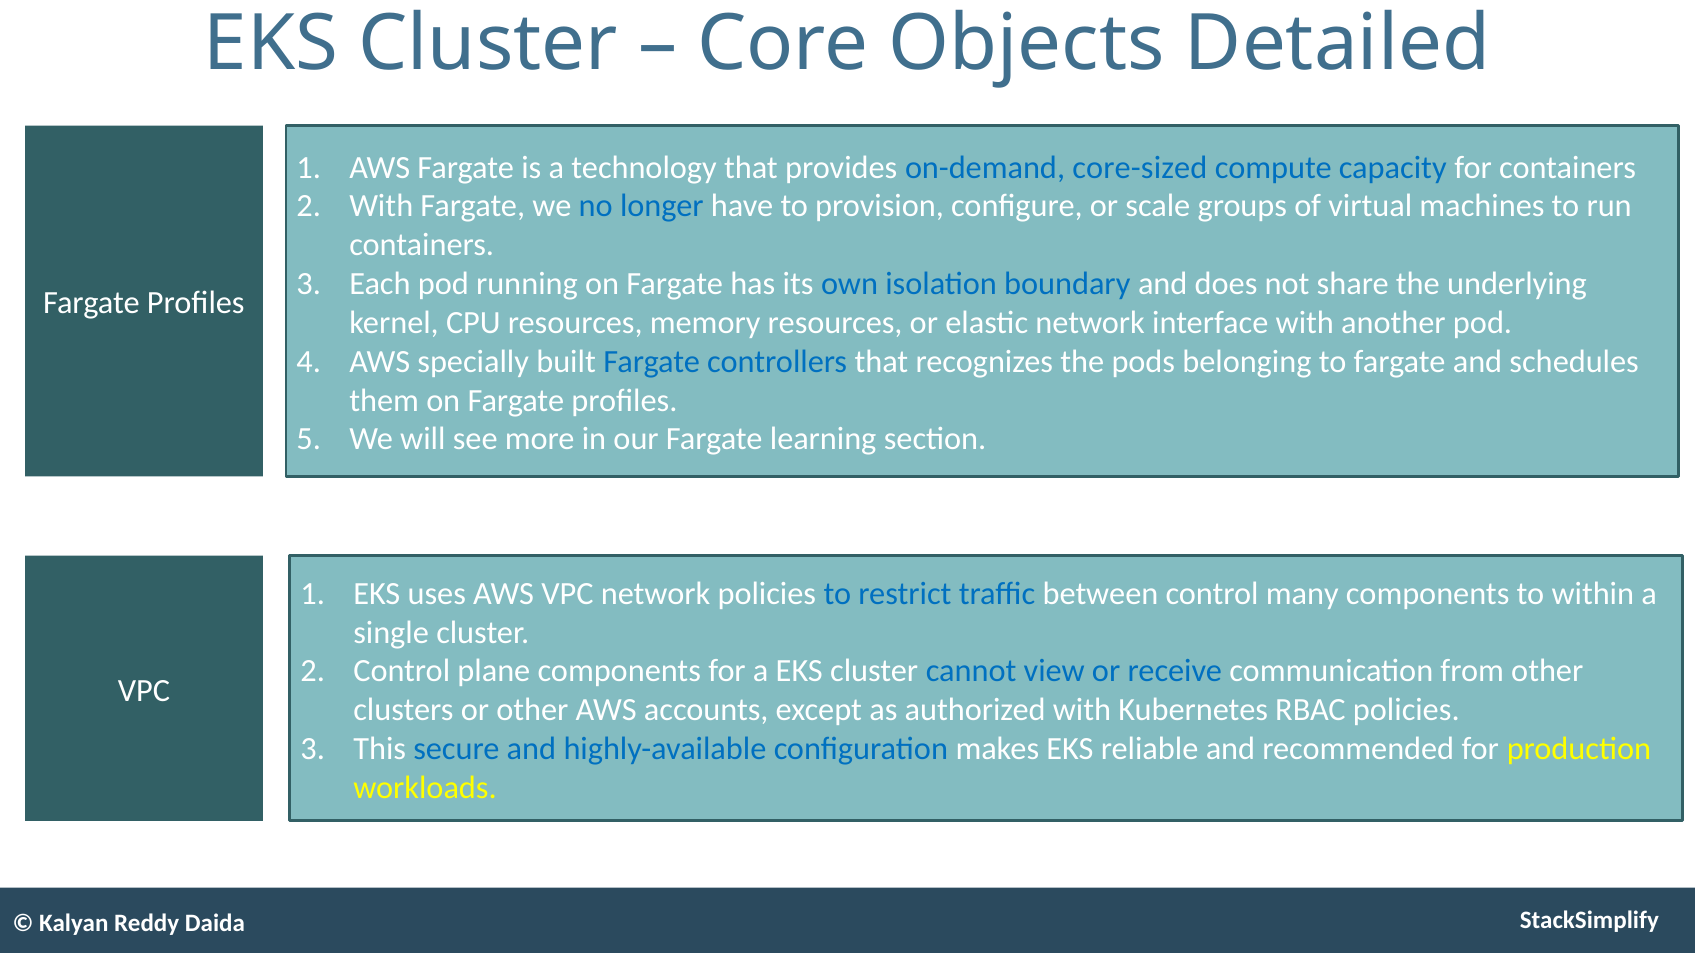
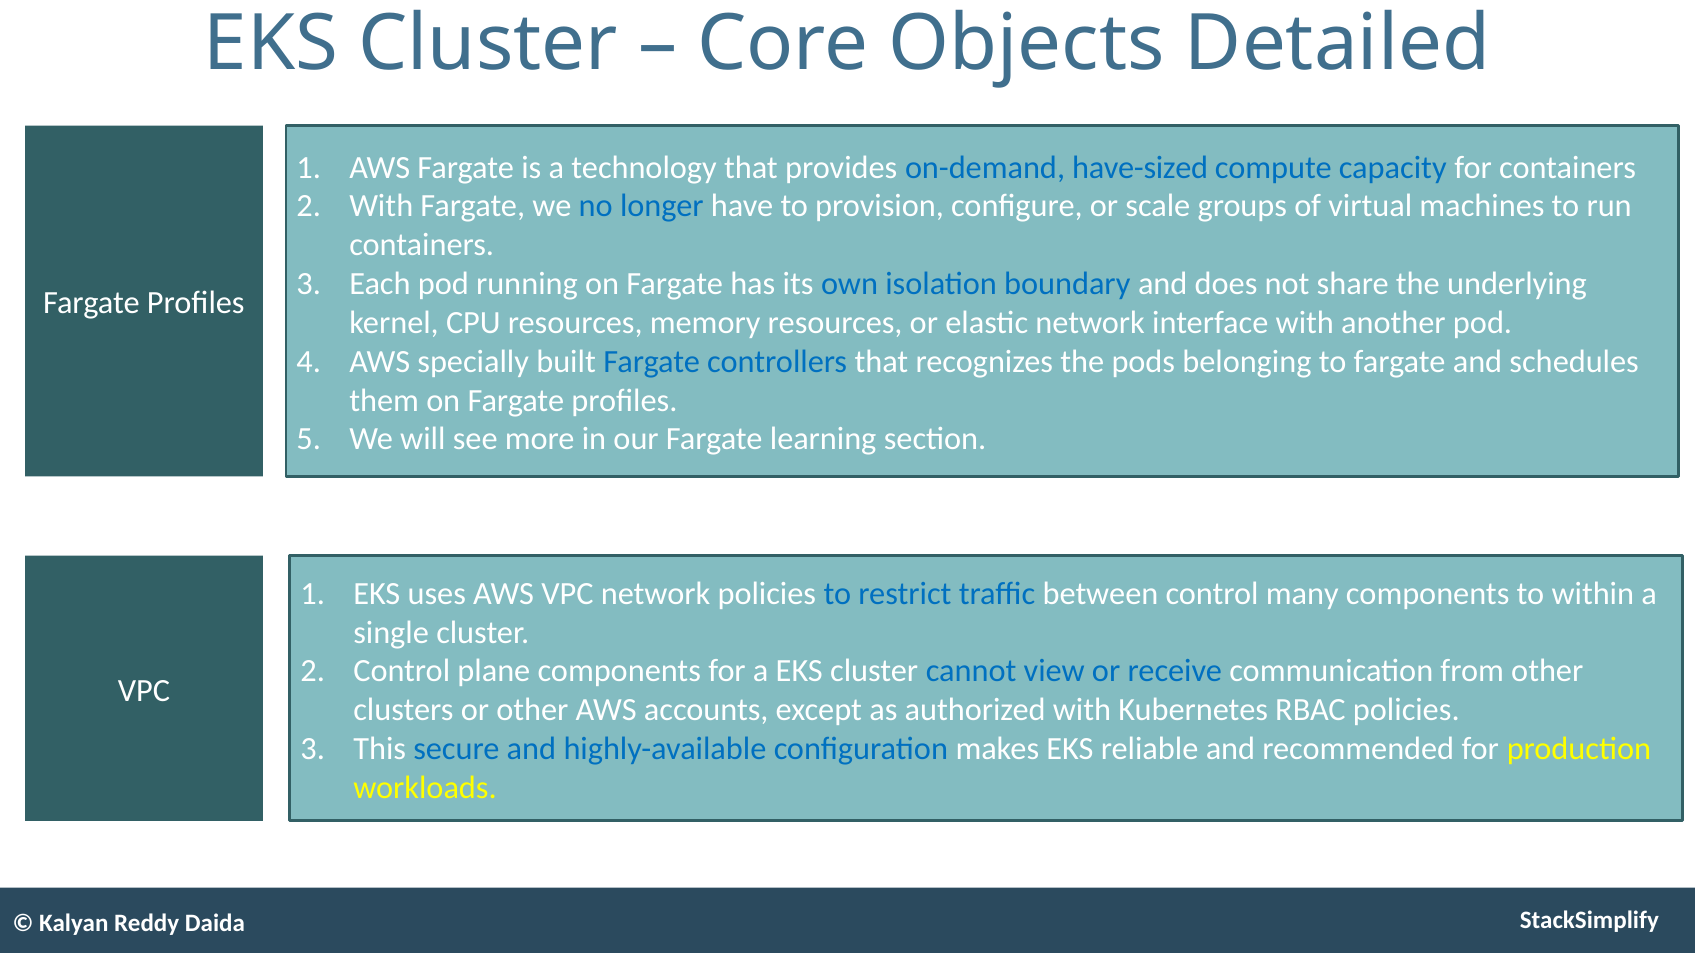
core-sized: core-sized -> have-sized
